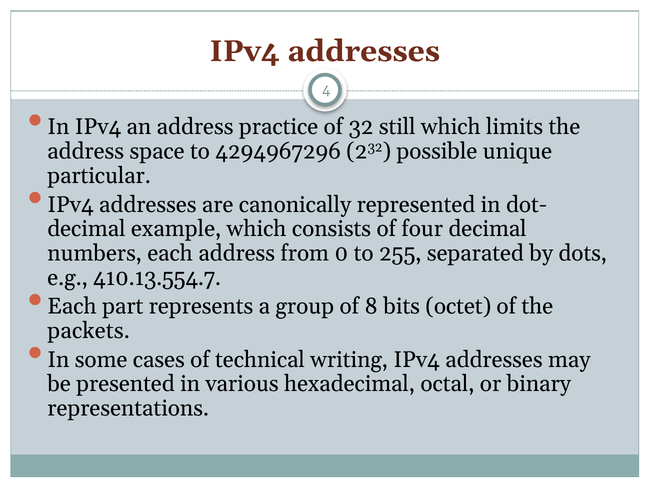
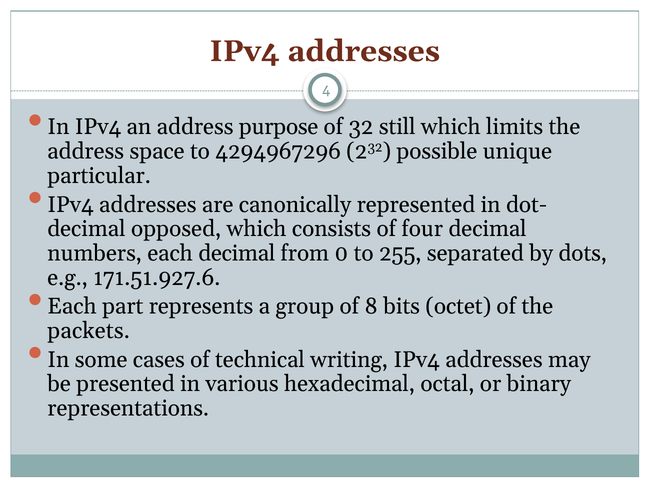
practice: practice -> purpose
example: example -> opposed
each address: address -> decimal
410.13.554.7: 410.13.554.7 -> 171.51.927.6
